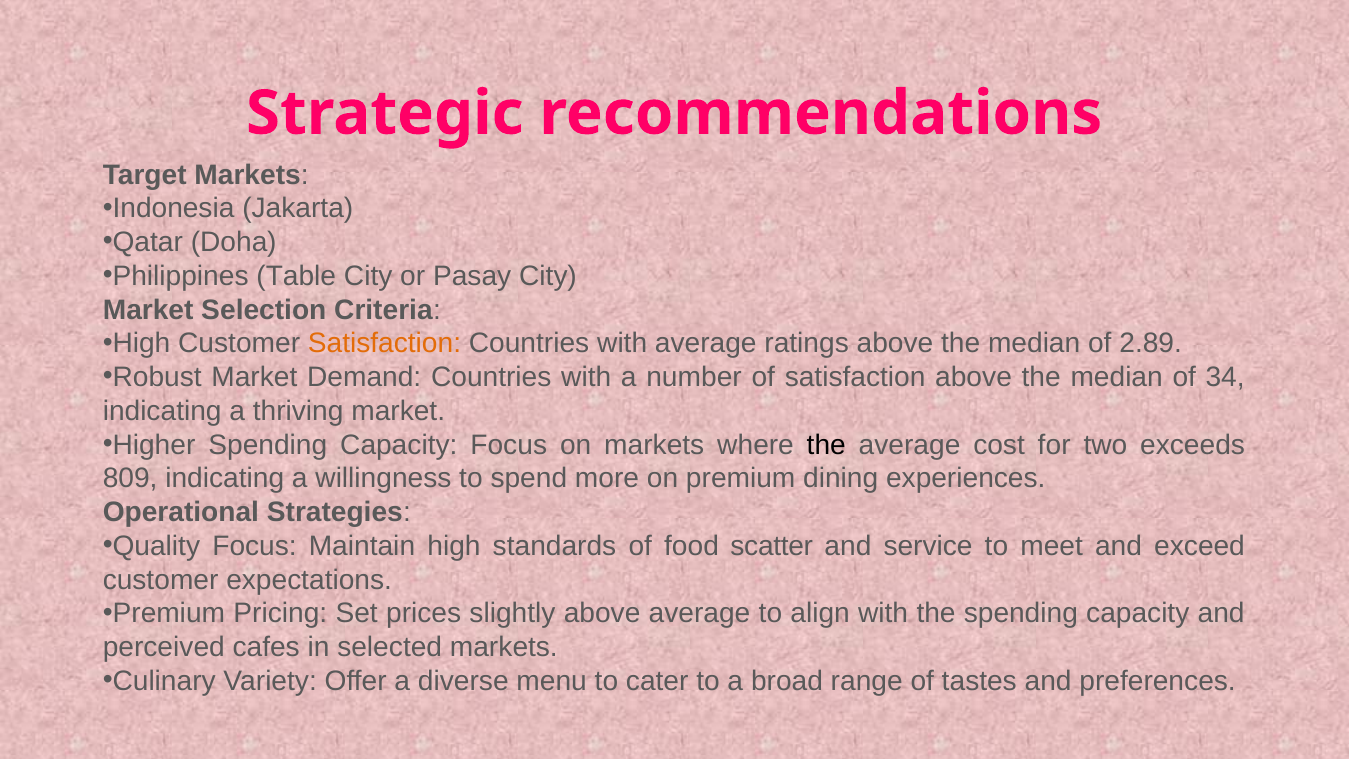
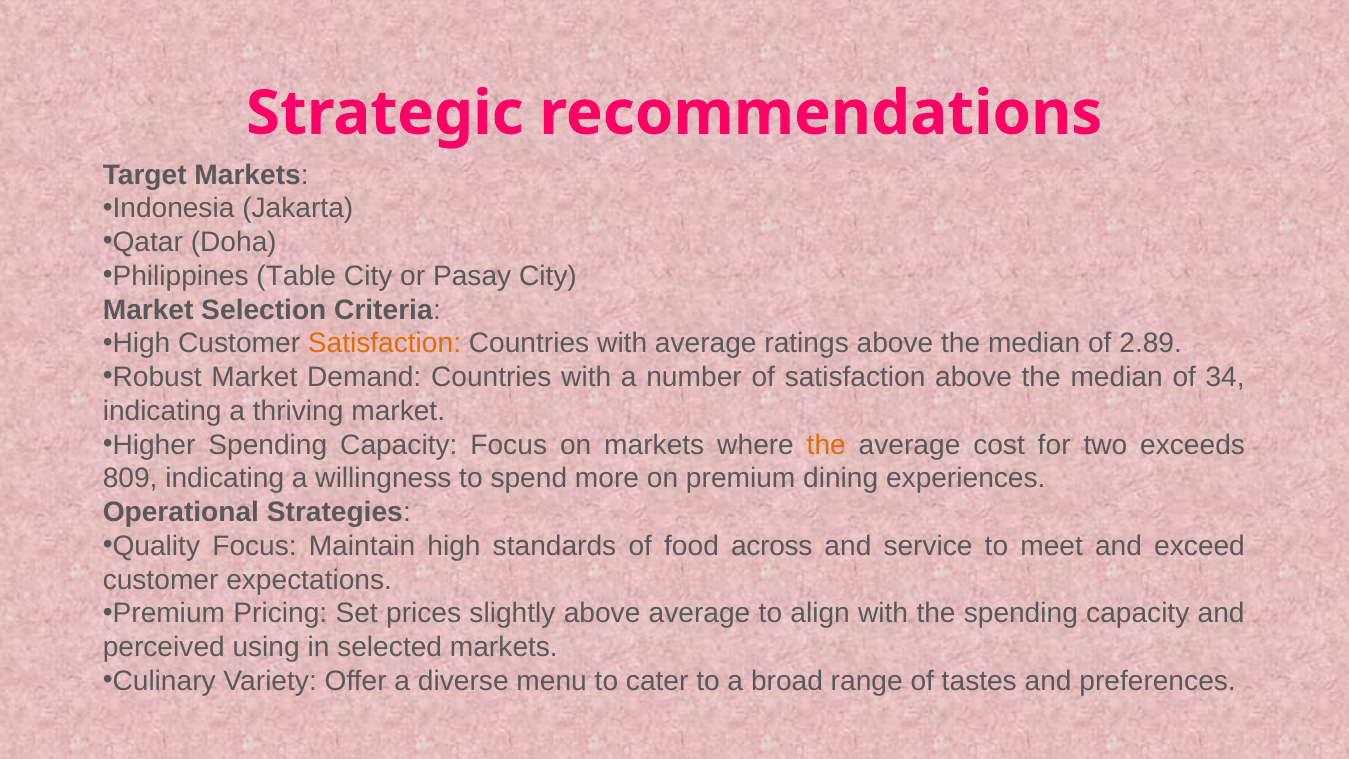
the at (826, 445) colour: black -> orange
scatter: scatter -> across
cafes: cafes -> using
